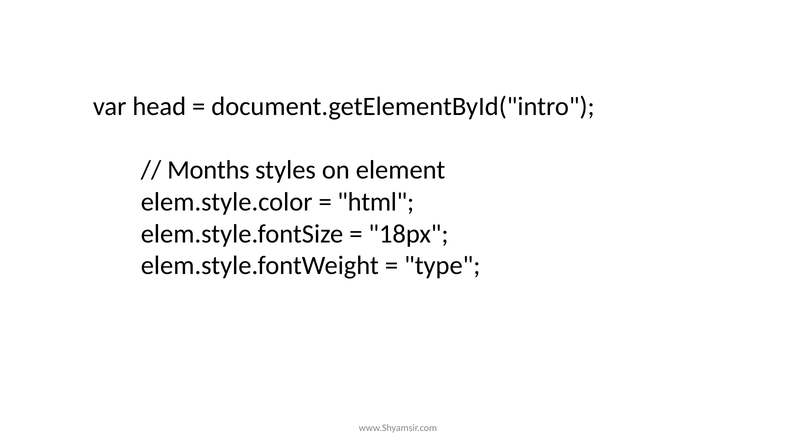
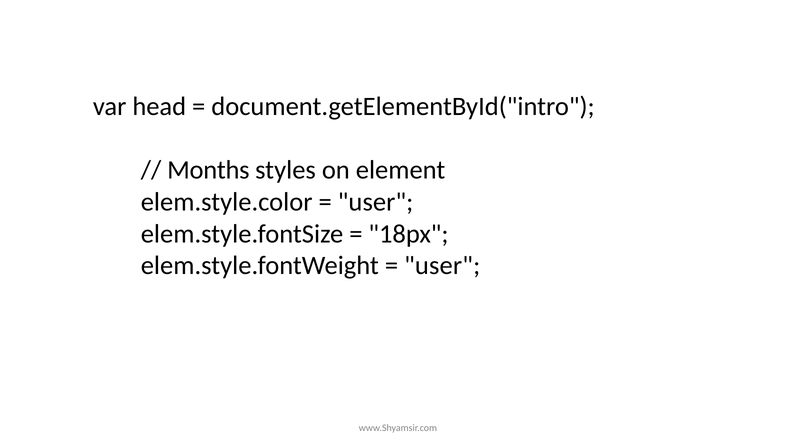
html at (376, 202): html -> user
type at (442, 265): type -> user
